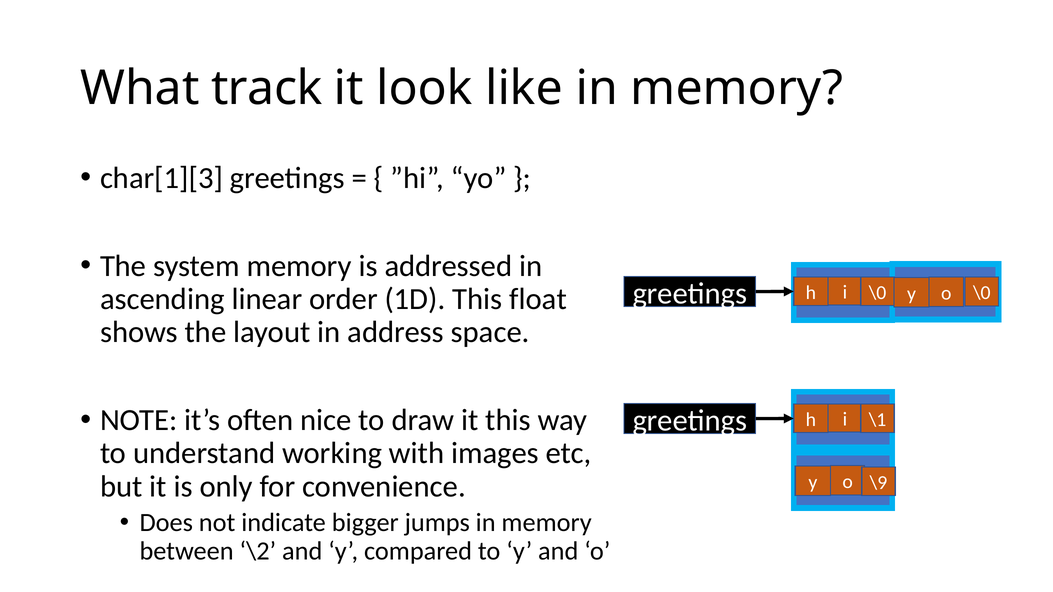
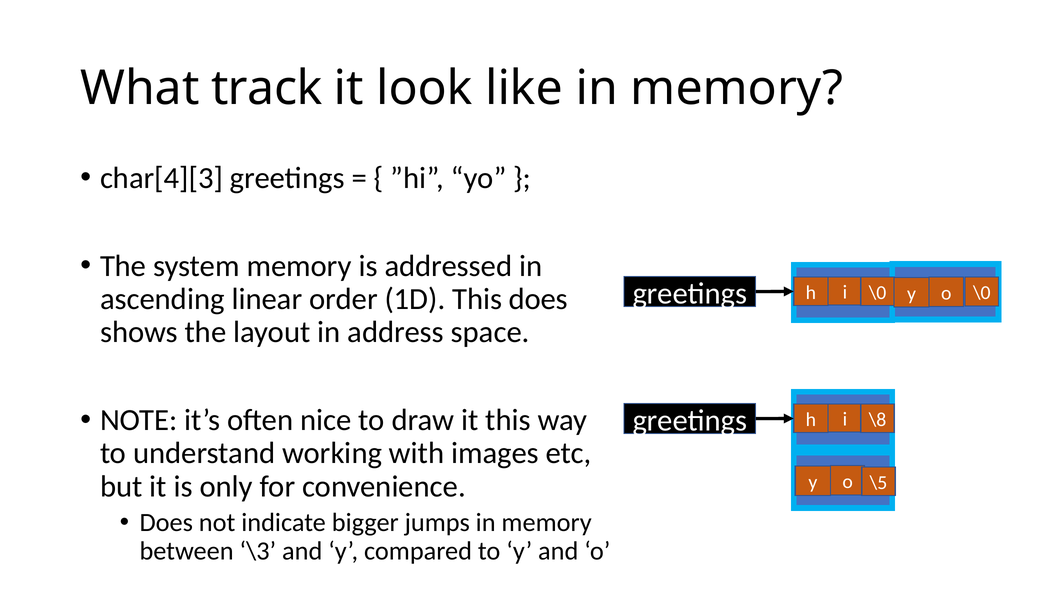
char[1][3: char[1][3 -> char[4][3
This float: float -> does
\1: \1 -> \8
\9: \9 -> \5
\2: \2 -> \3
